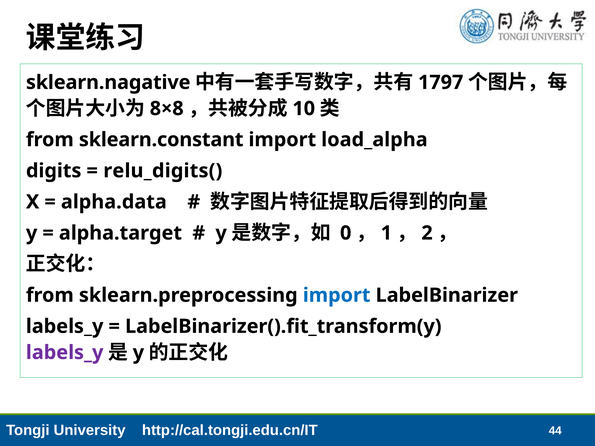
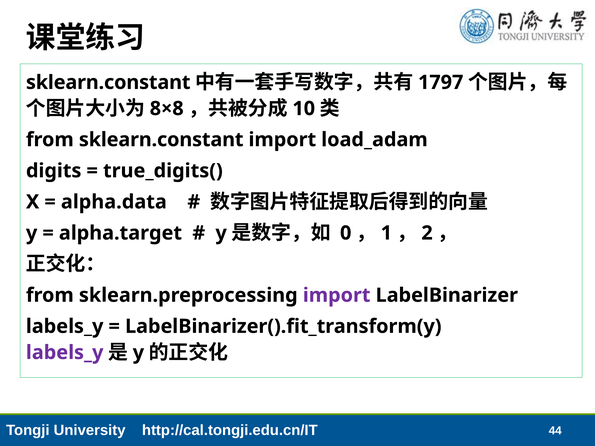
sklearn.nagative at (108, 82): sklearn.nagative -> sklearn.constant
load_alpha: load_alpha -> load_adam
relu_digits(: relu_digits( -> true_digits(
import at (337, 295) colour: blue -> purple
